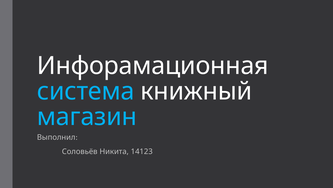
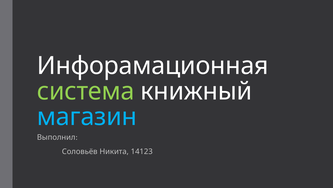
система colour: light blue -> light green
